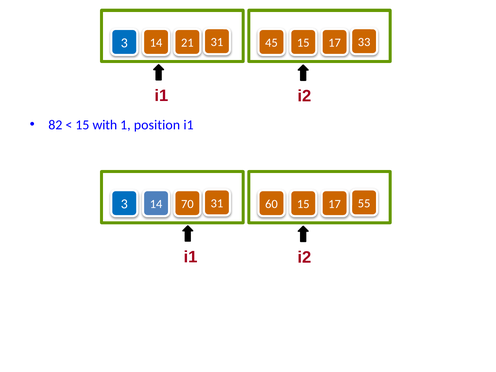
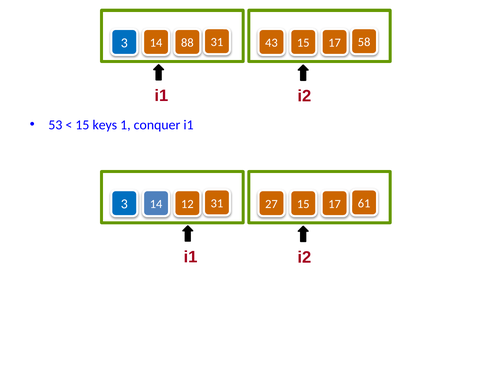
21: 21 -> 88
45: 45 -> 43
33: 33 -> 58
82: 82 -> 53
with: with -> keys
position: position -> conquer
70: 70 -> 12
60: 60 -> 27
55: 55 -> 61
